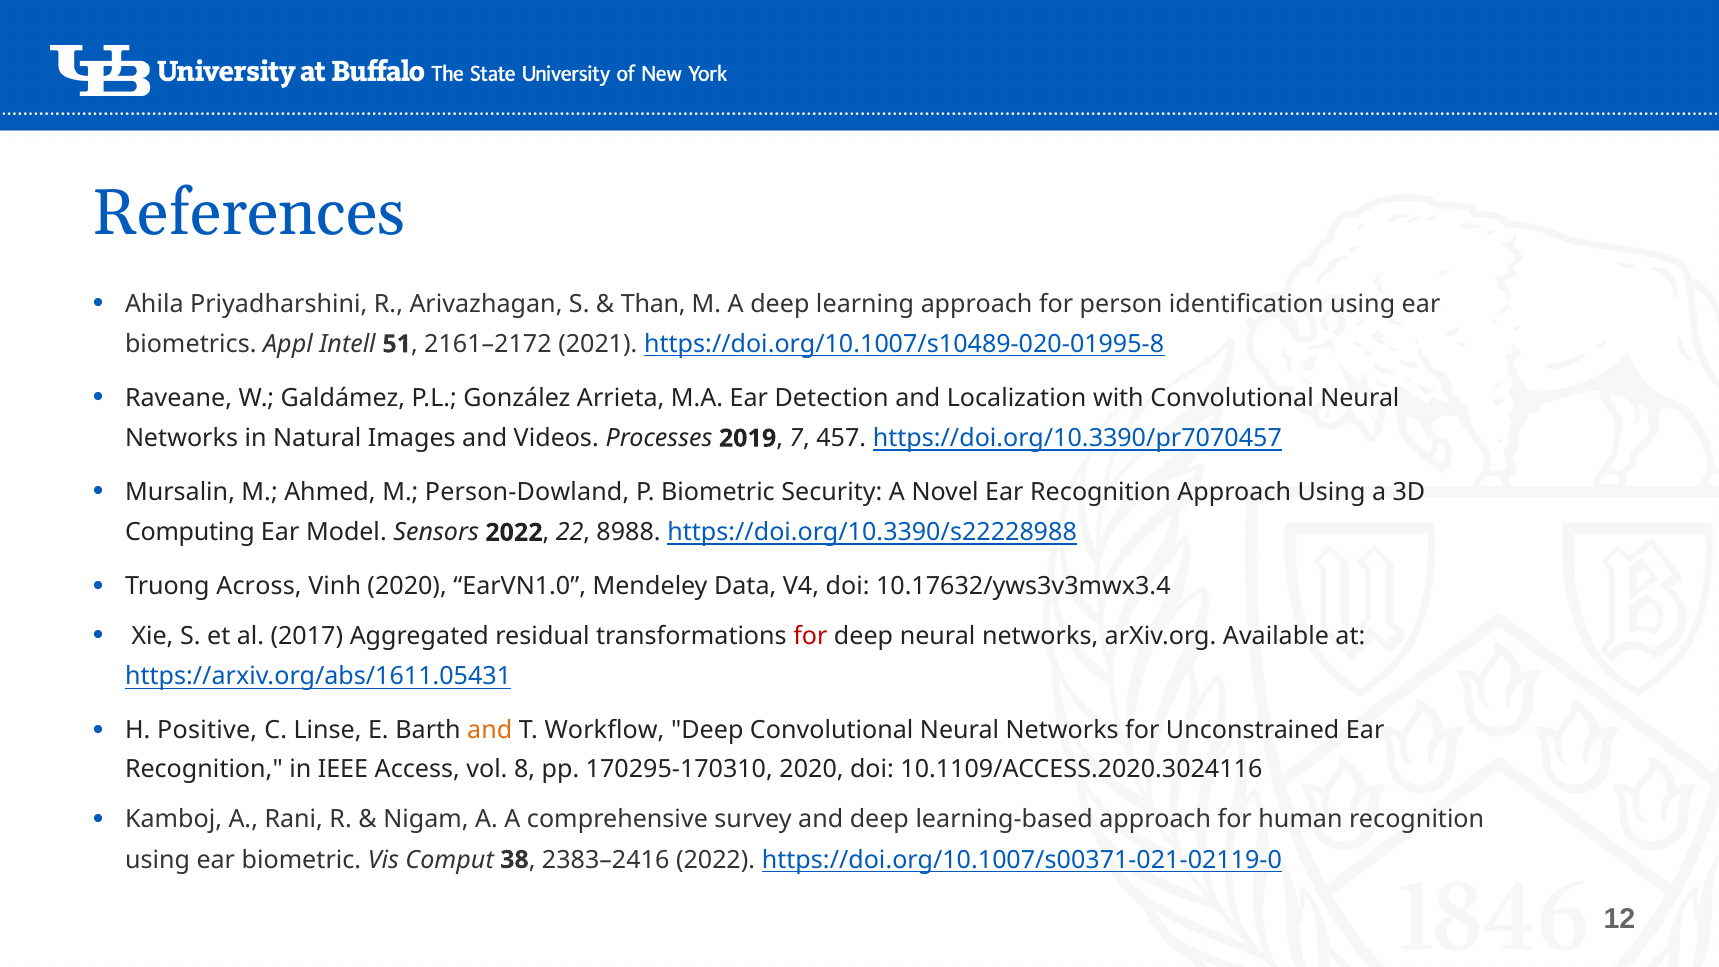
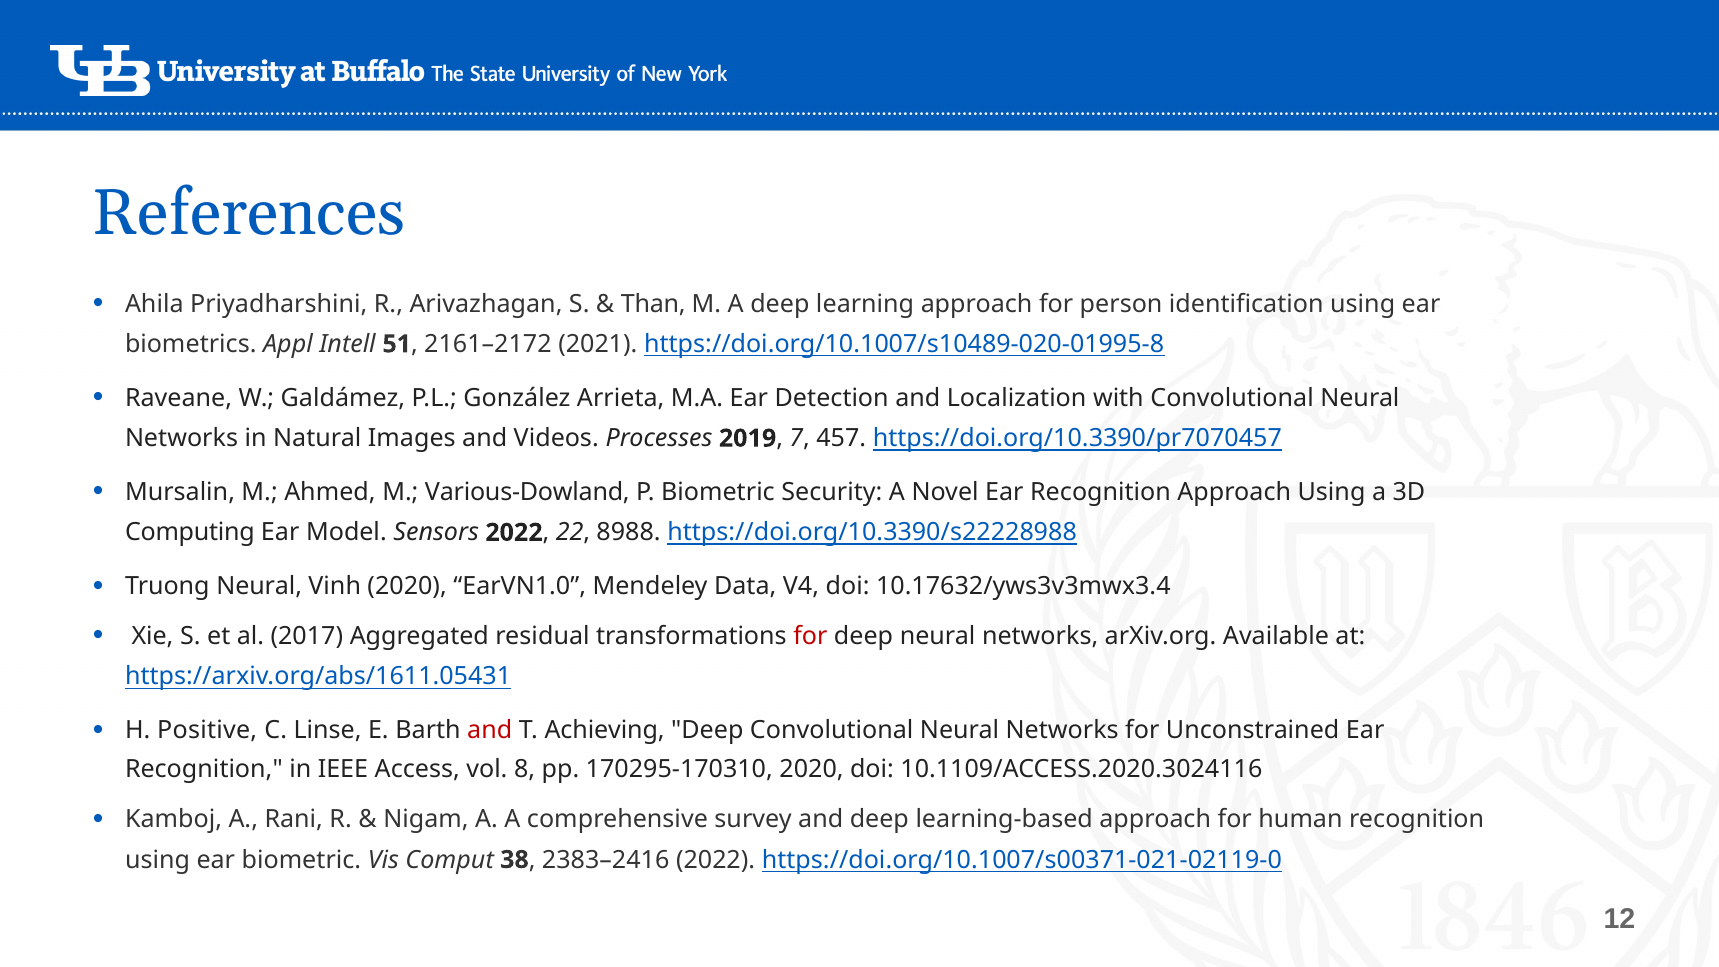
Person-Dowland: Person-Dowland -> Various-Dowland
Truong Across: Across -> Neural
and at (490, 730) colour: orange -> red
Workflow: Workflow -> Achieving
